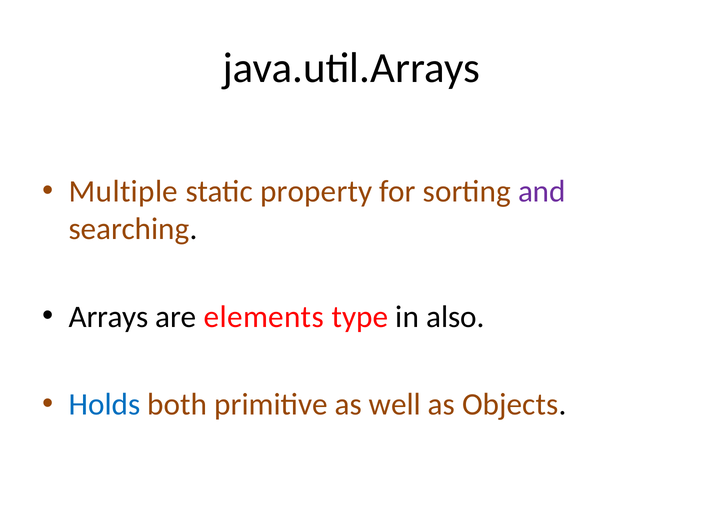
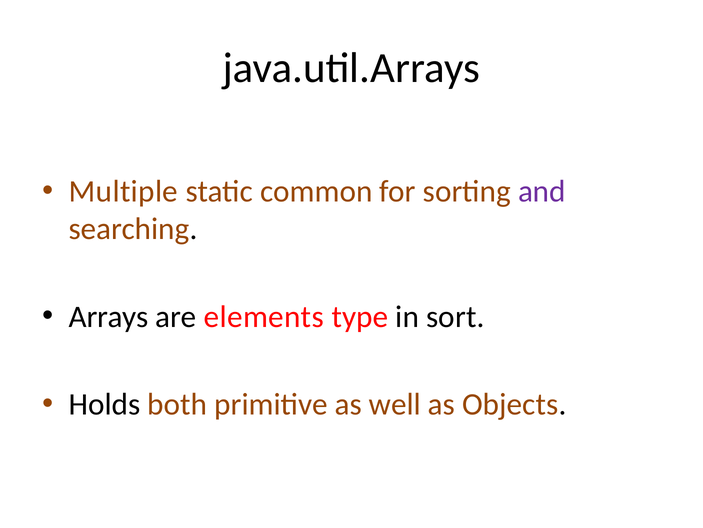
property: property -> common
also: also -> sort
Holds colour: blue -> black
